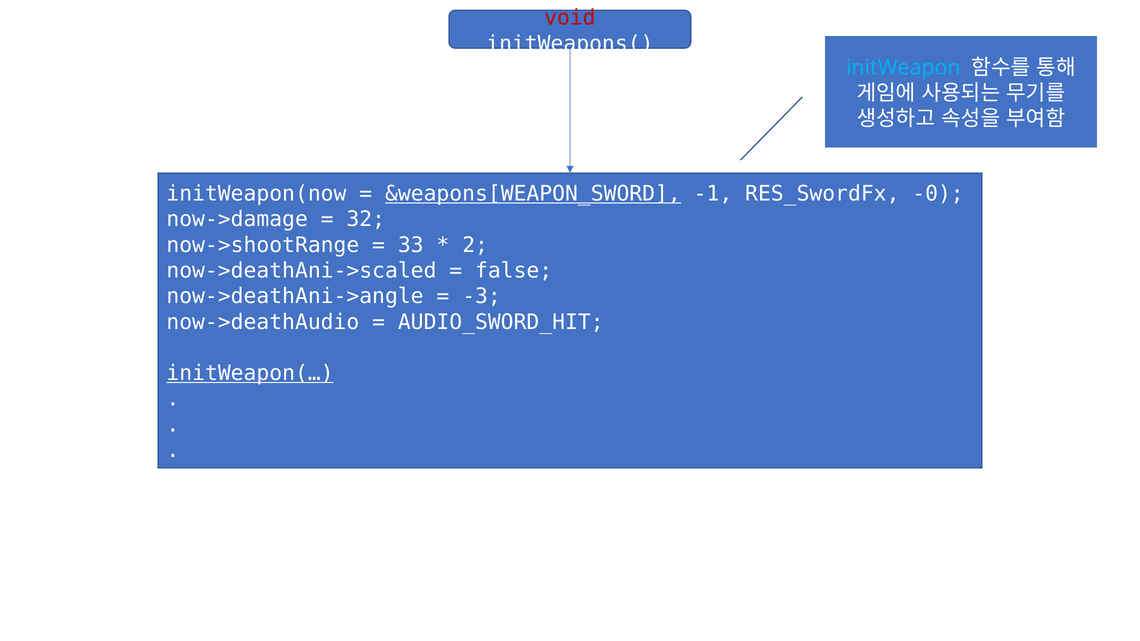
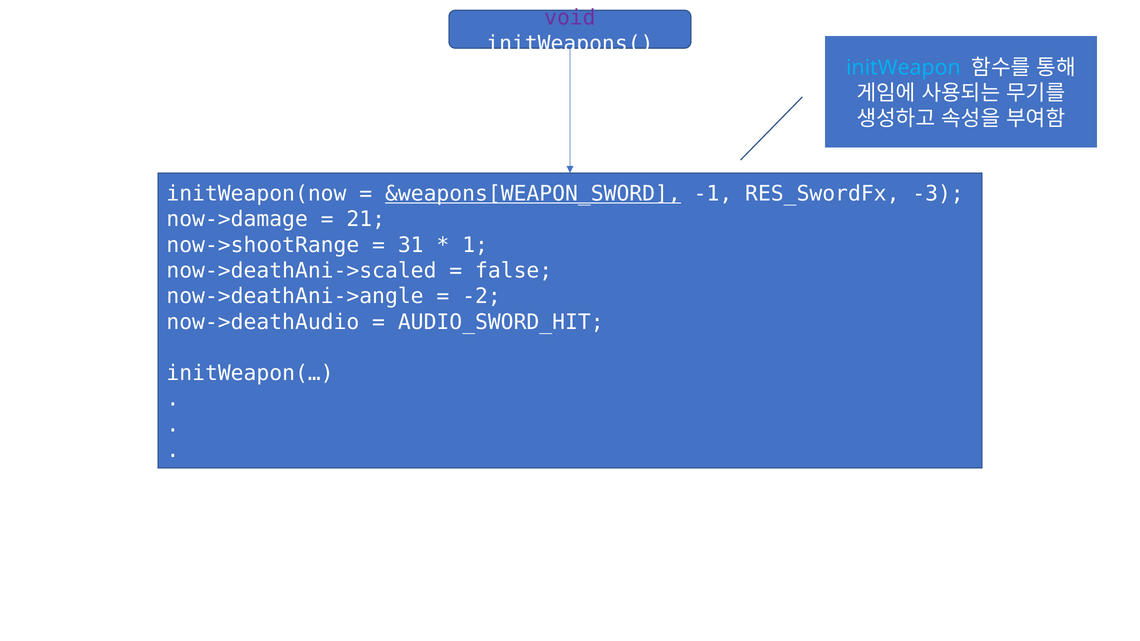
void colour: red -> purple
-0: -0 -> -3
32: 32 -> 21
33: 33 -> 31
2: 2 -> 1
-3: -3 -> -2
initWeapon(… underline: present -> none
